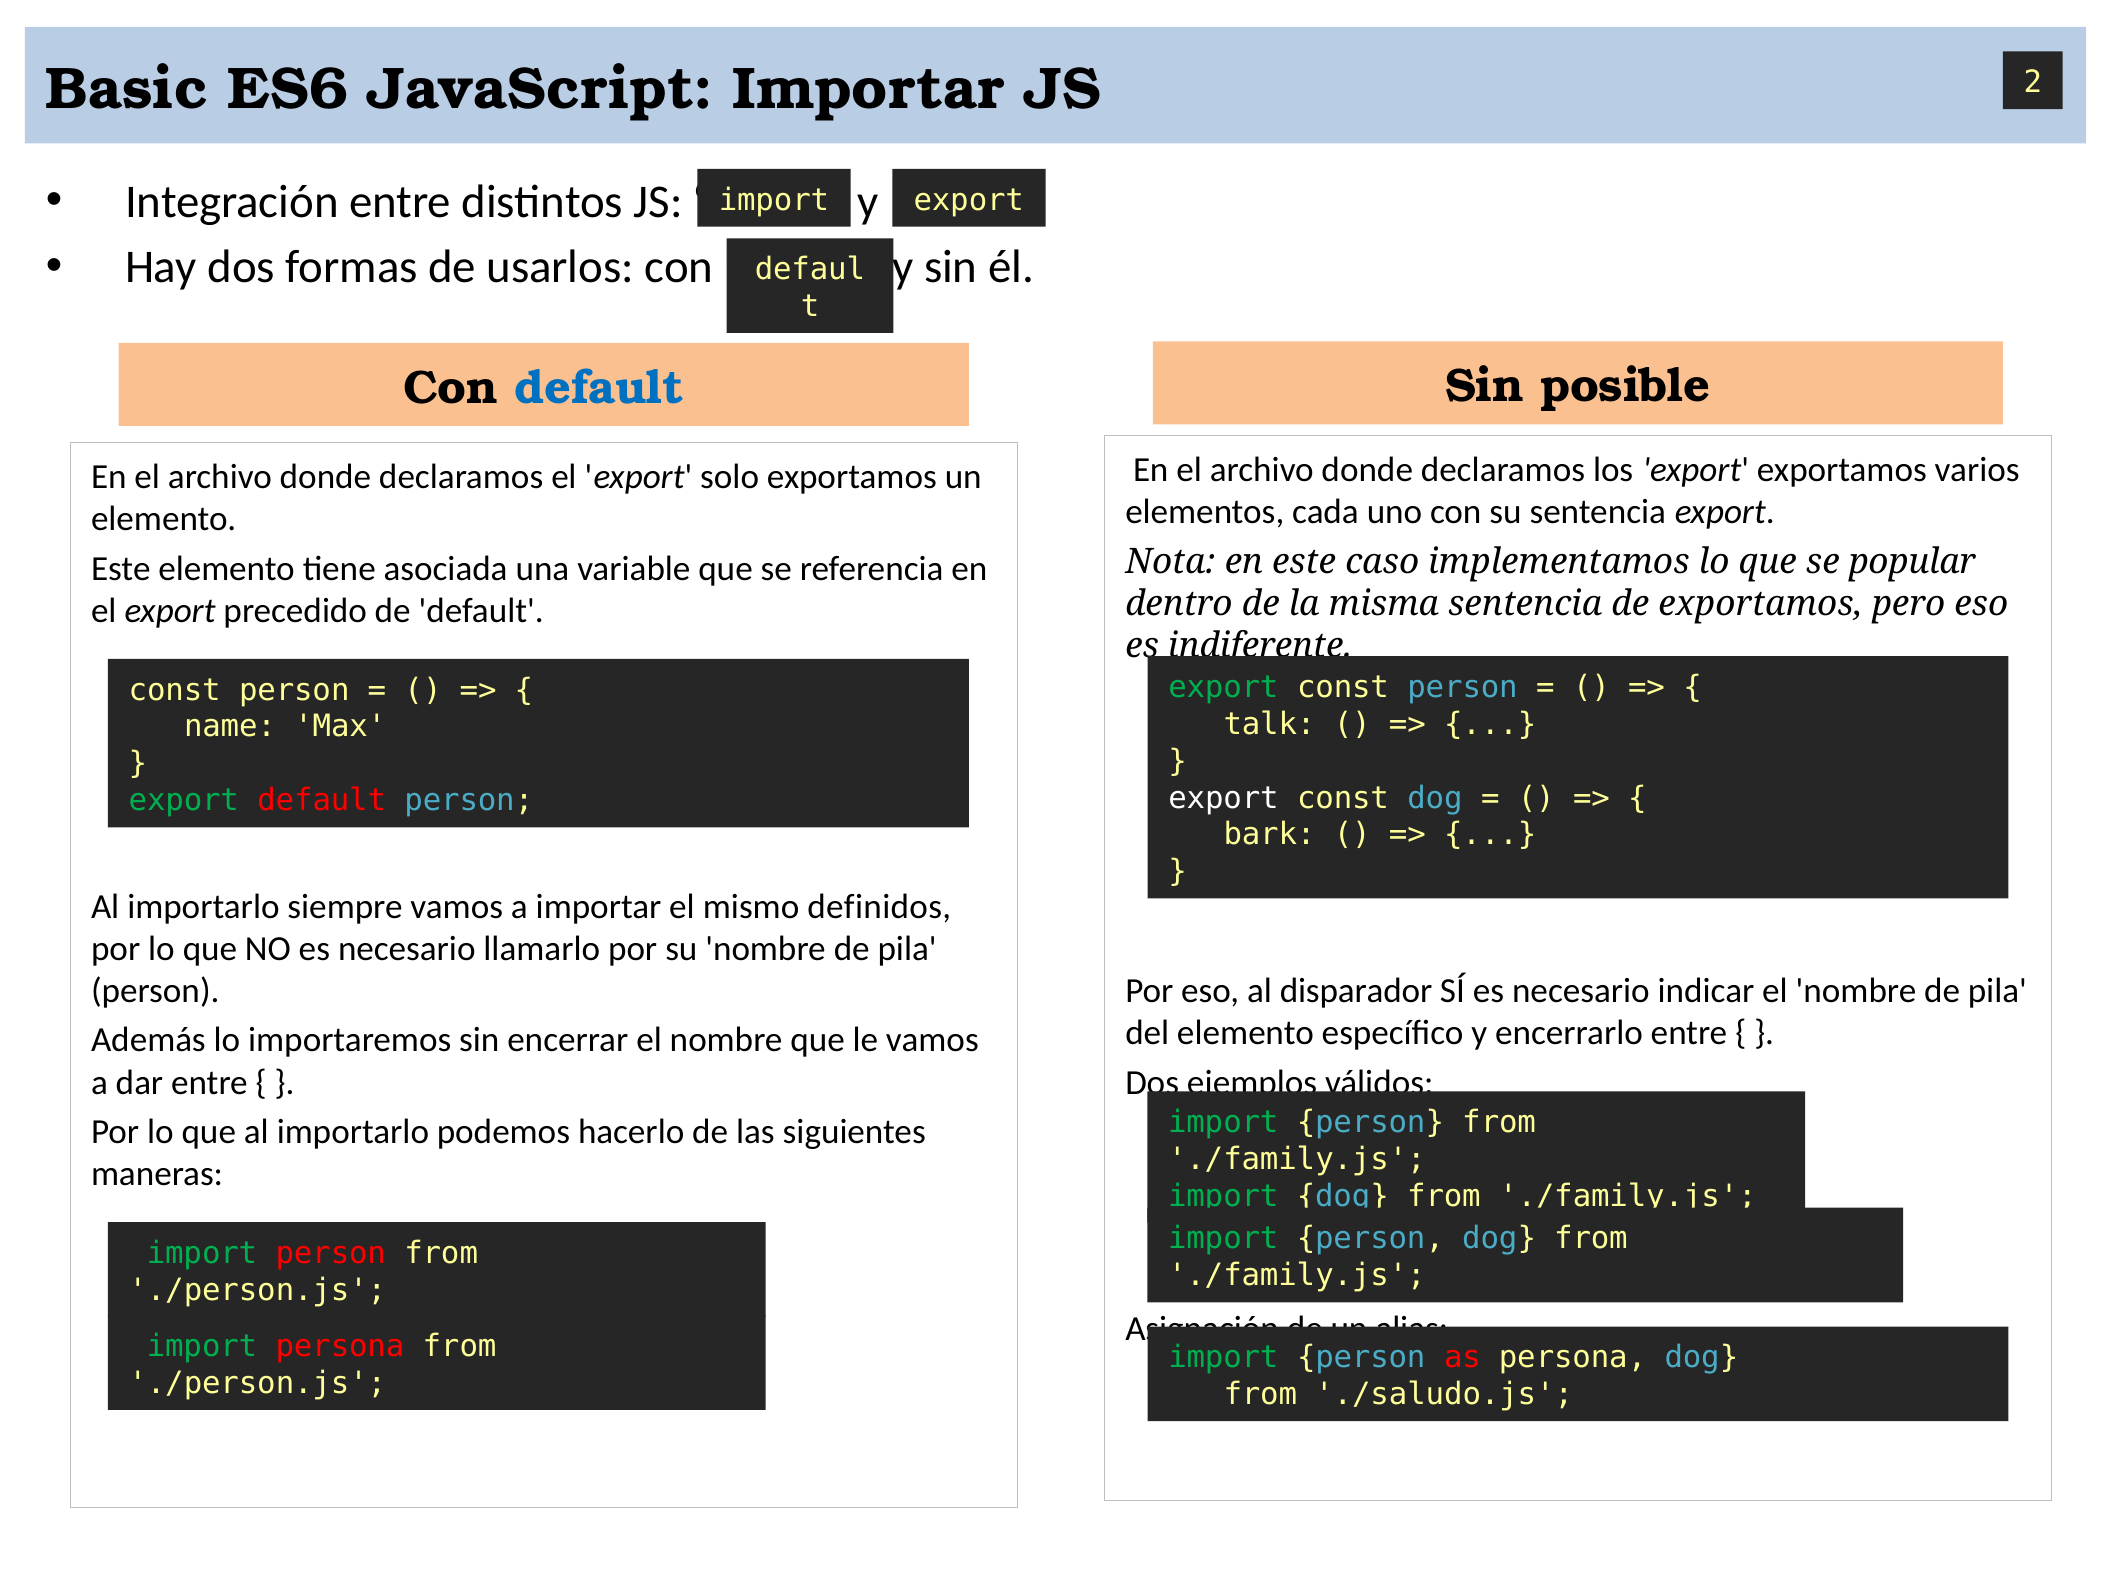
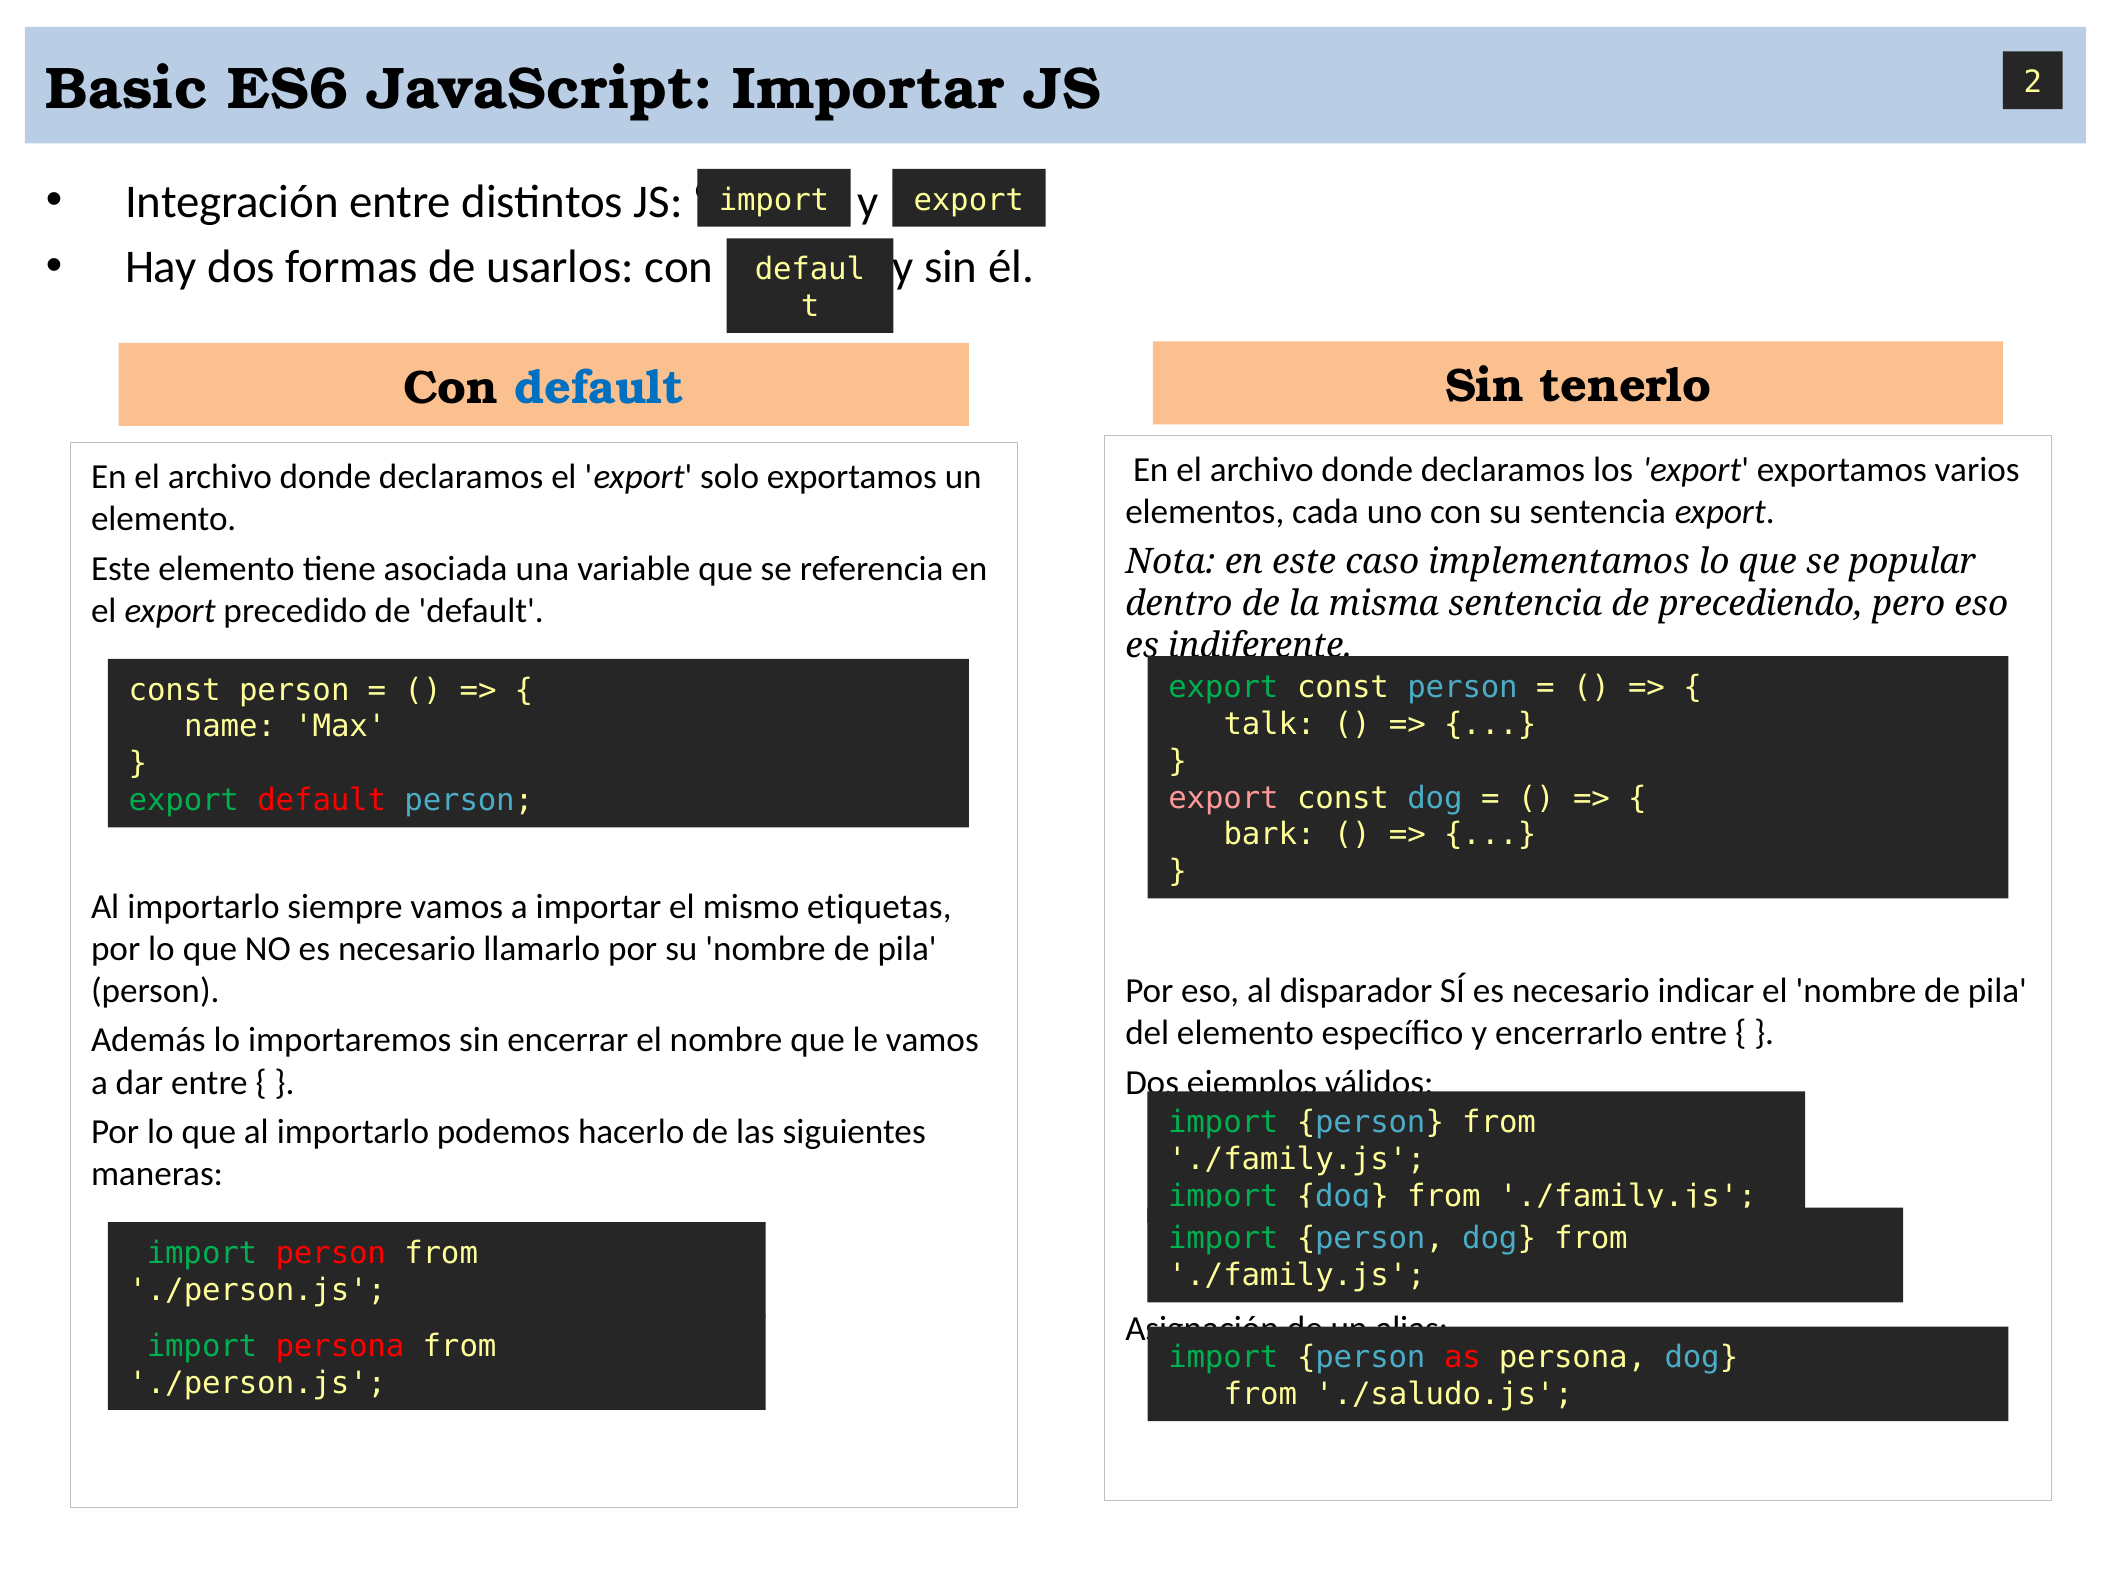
posible: posible -> tenerlo
de exportamos: exportamos -> precediendo
export at (1223, 798) colour: white -> pink
definidos: definidos -> etiquetas
